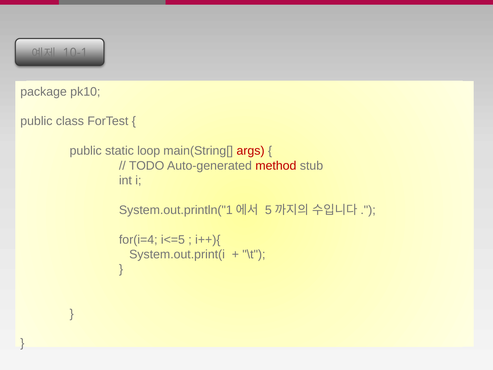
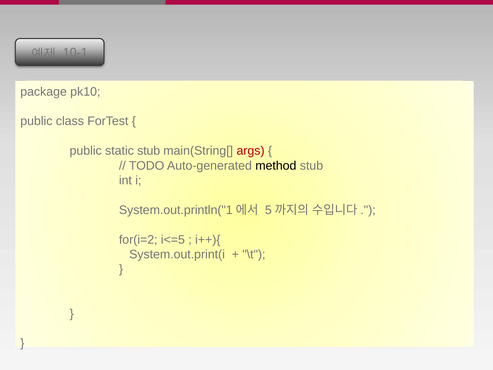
static loop: loop -> stub
method colour: red -> black
for(i=4: for(i=4 -> for(i=2
